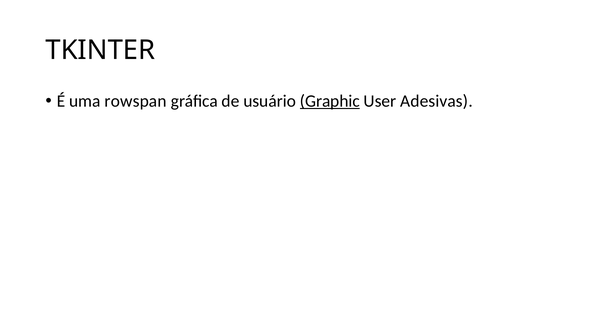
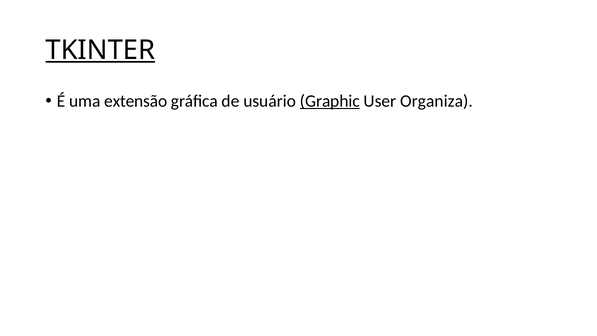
TKINTER underline: none -> present
rowspan: rowspan -> extensão
Adesivas: Adesivas -> Organiza
